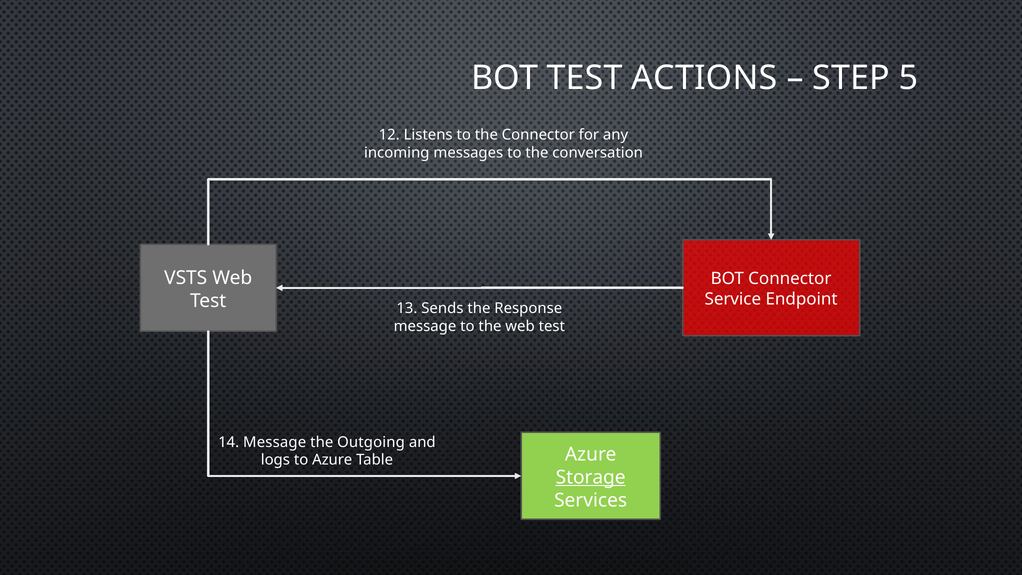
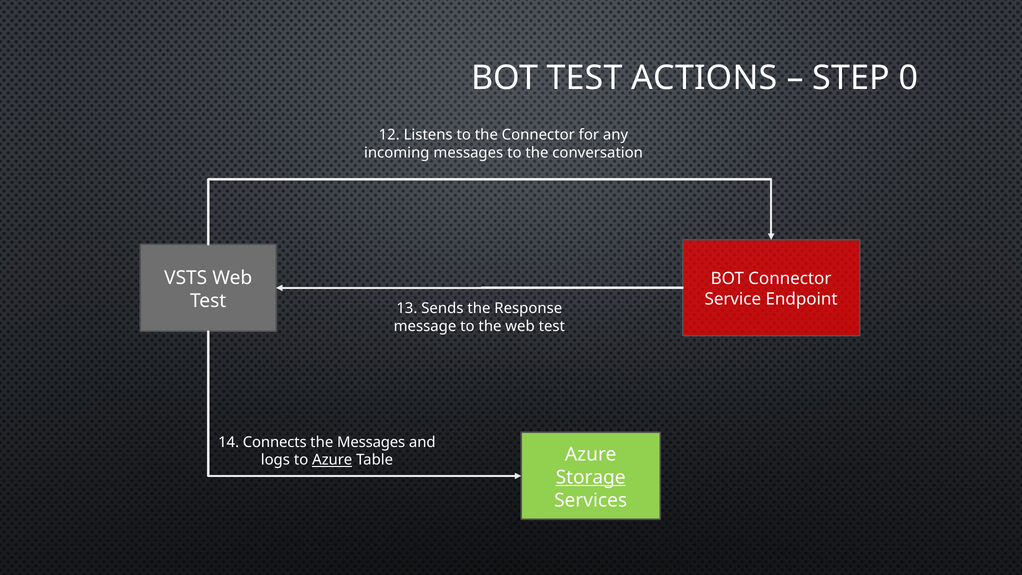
5: 5 -> 0
14 Message: Message -> Connects
the Outgoing: Outgoing -> Messages
Azure at (332, 460) underline: none -> present
